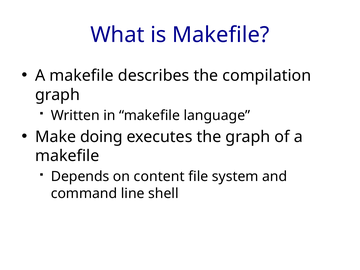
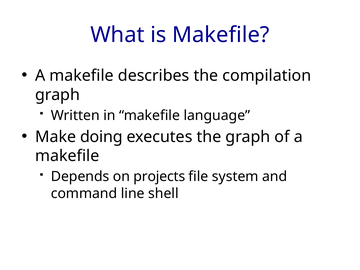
content: content -> projects
